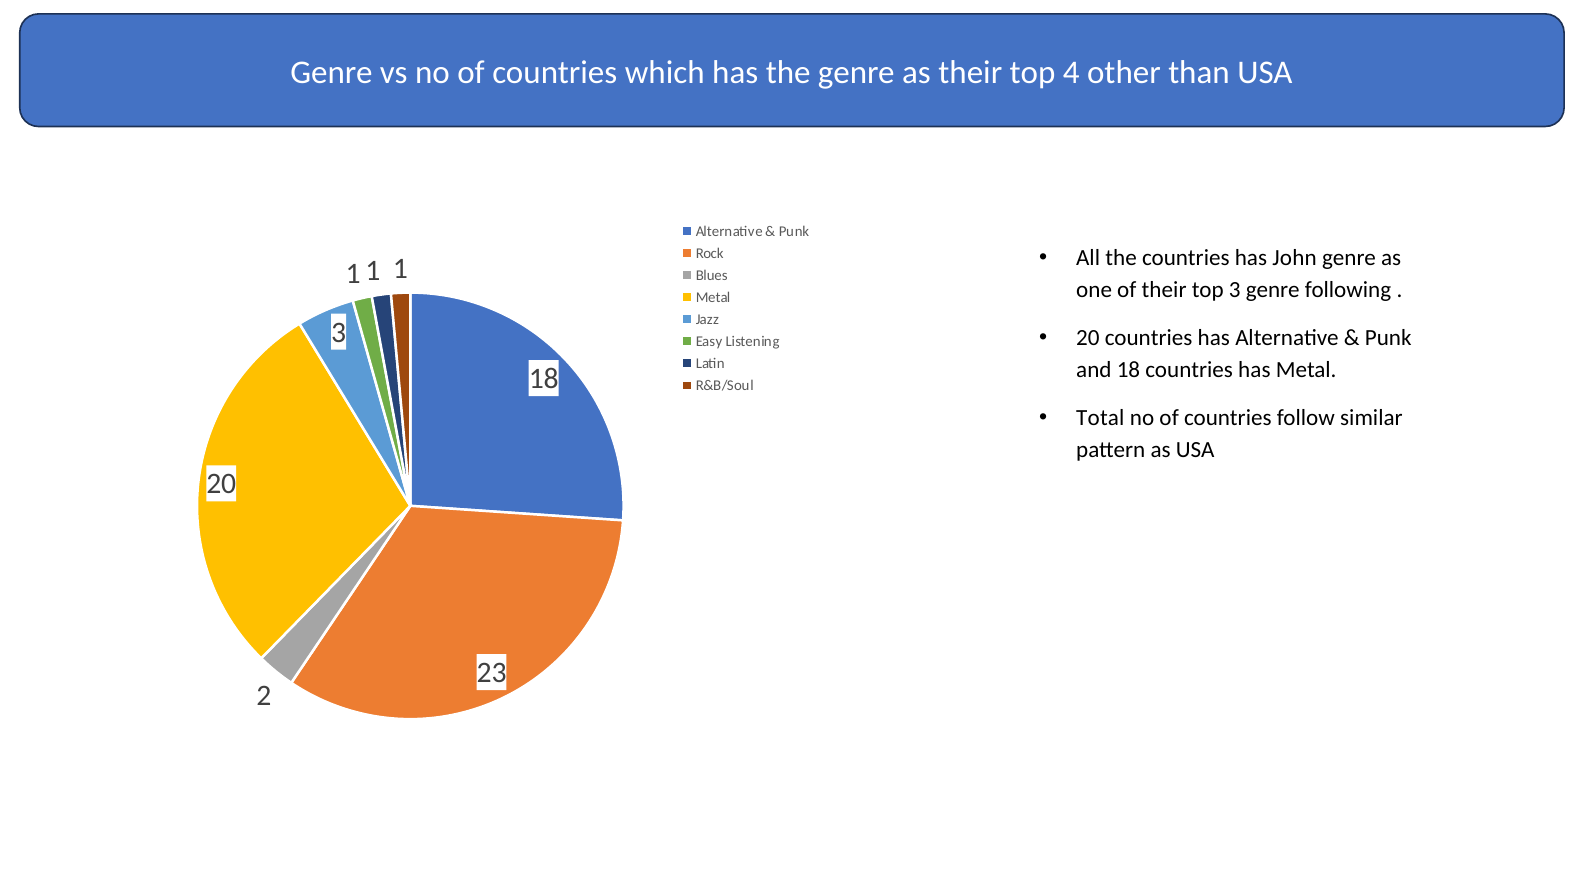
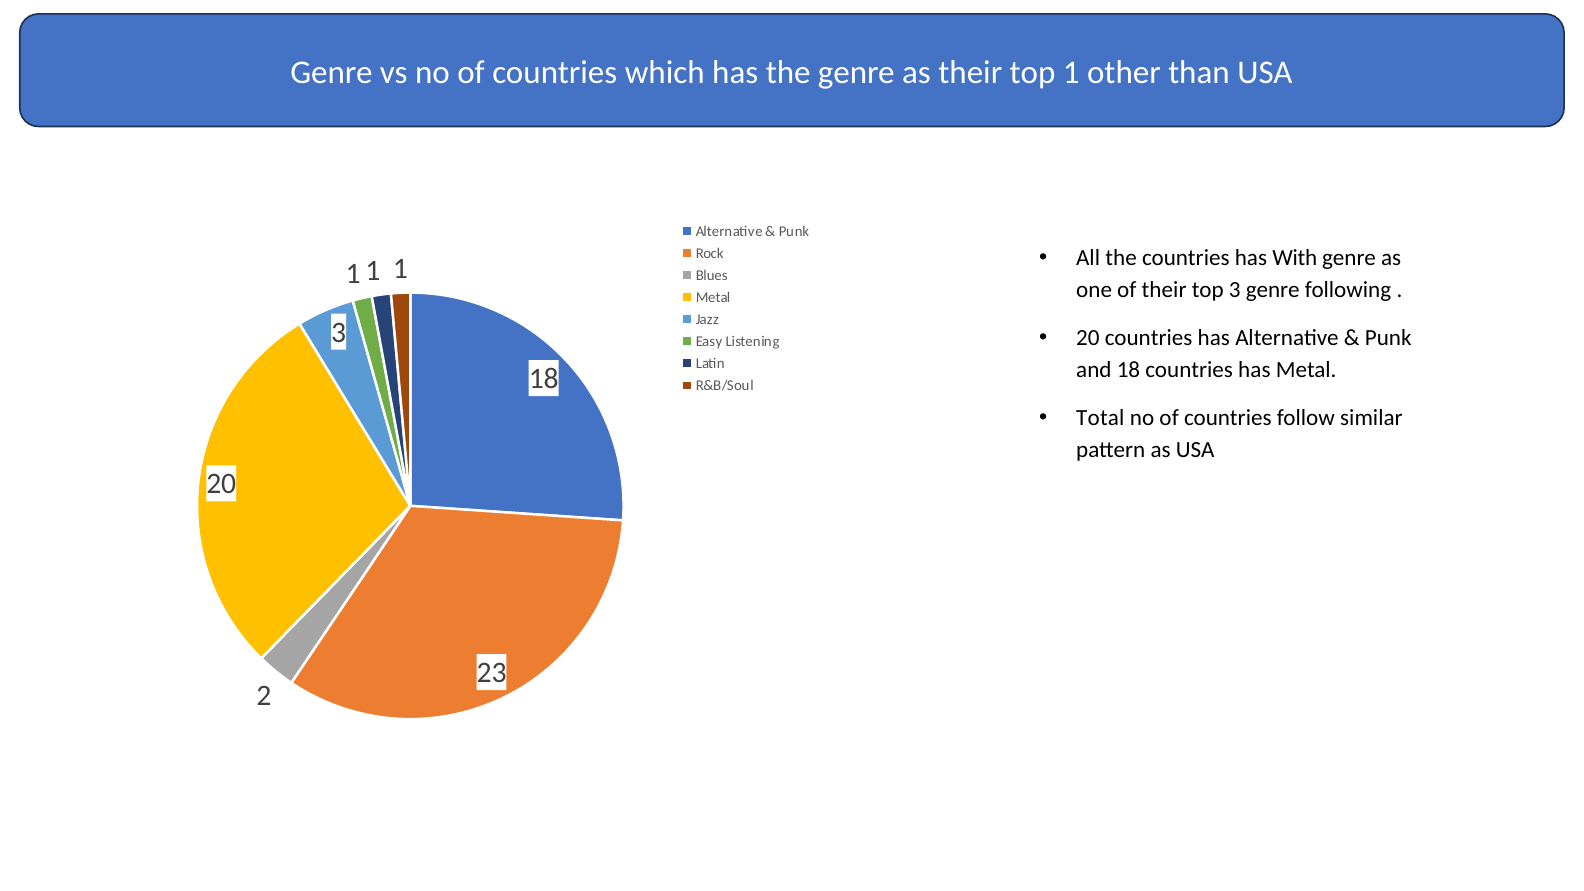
top 4: 4 -> 1
John: John -> With
